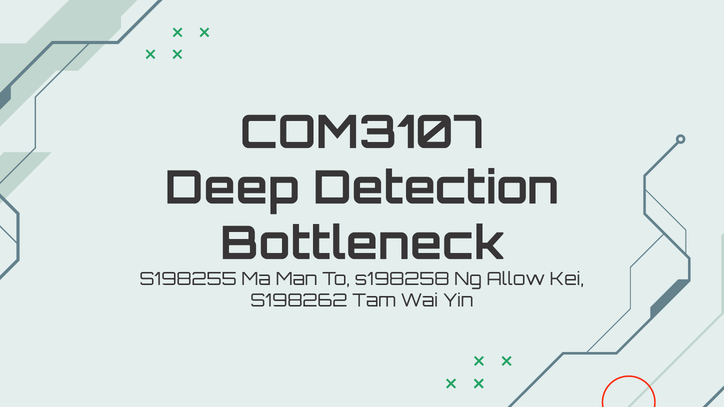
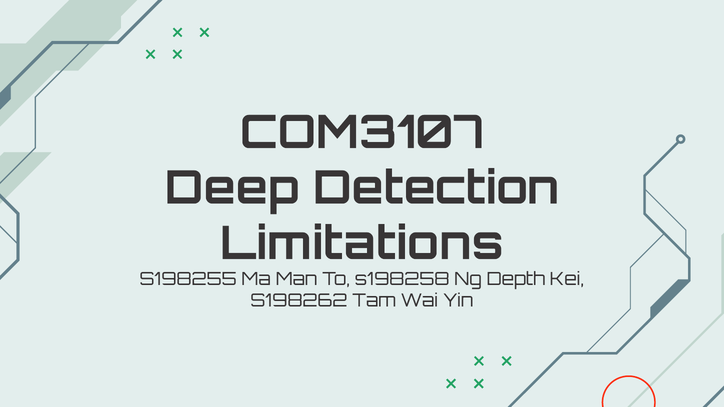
Bottleneck: Bottleneck -> Limitations
Allow: Allow -> Depth
